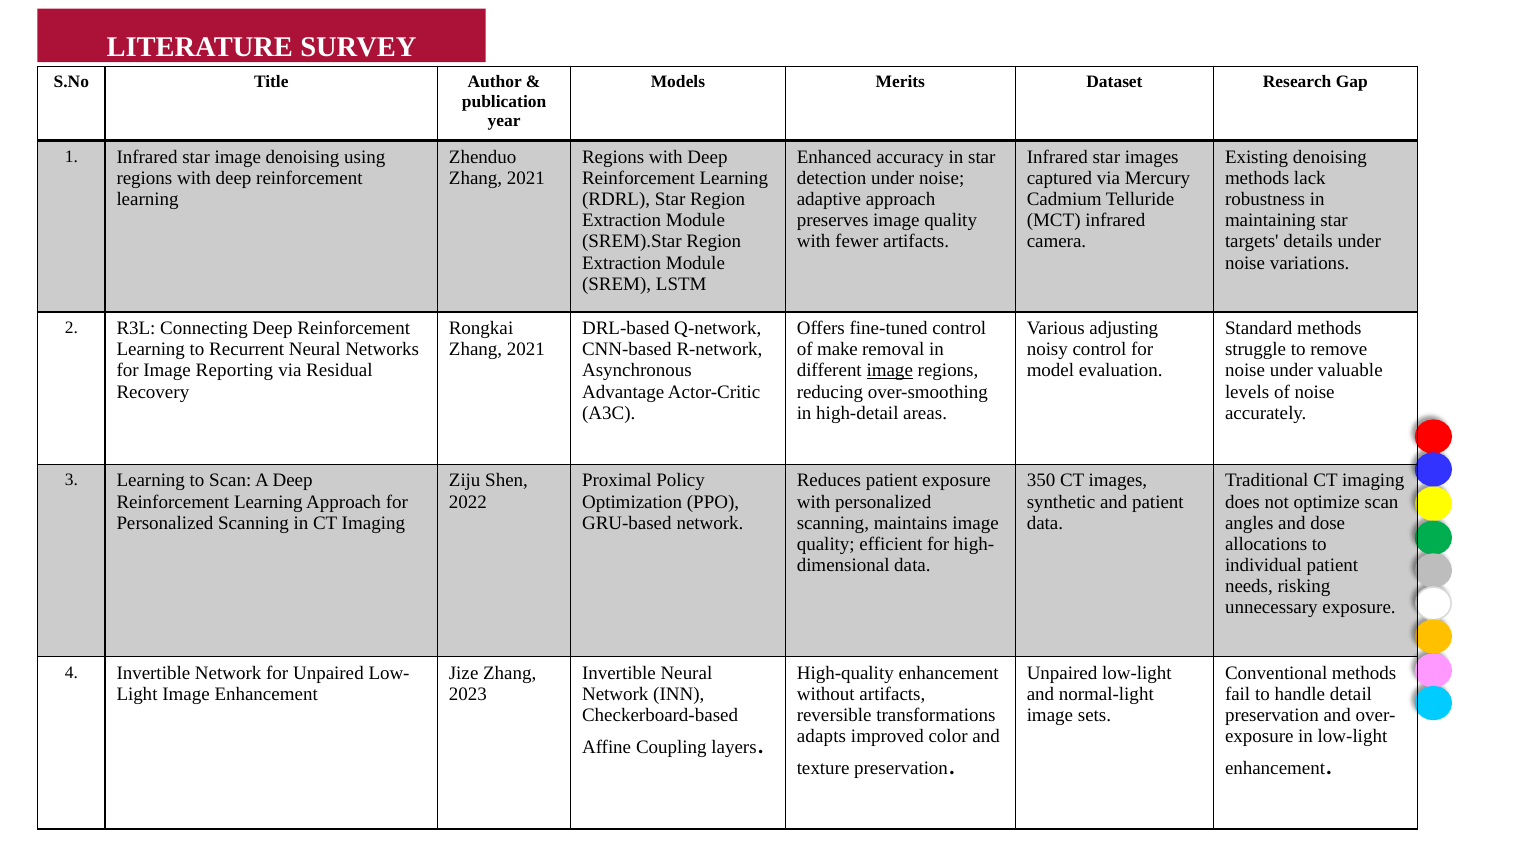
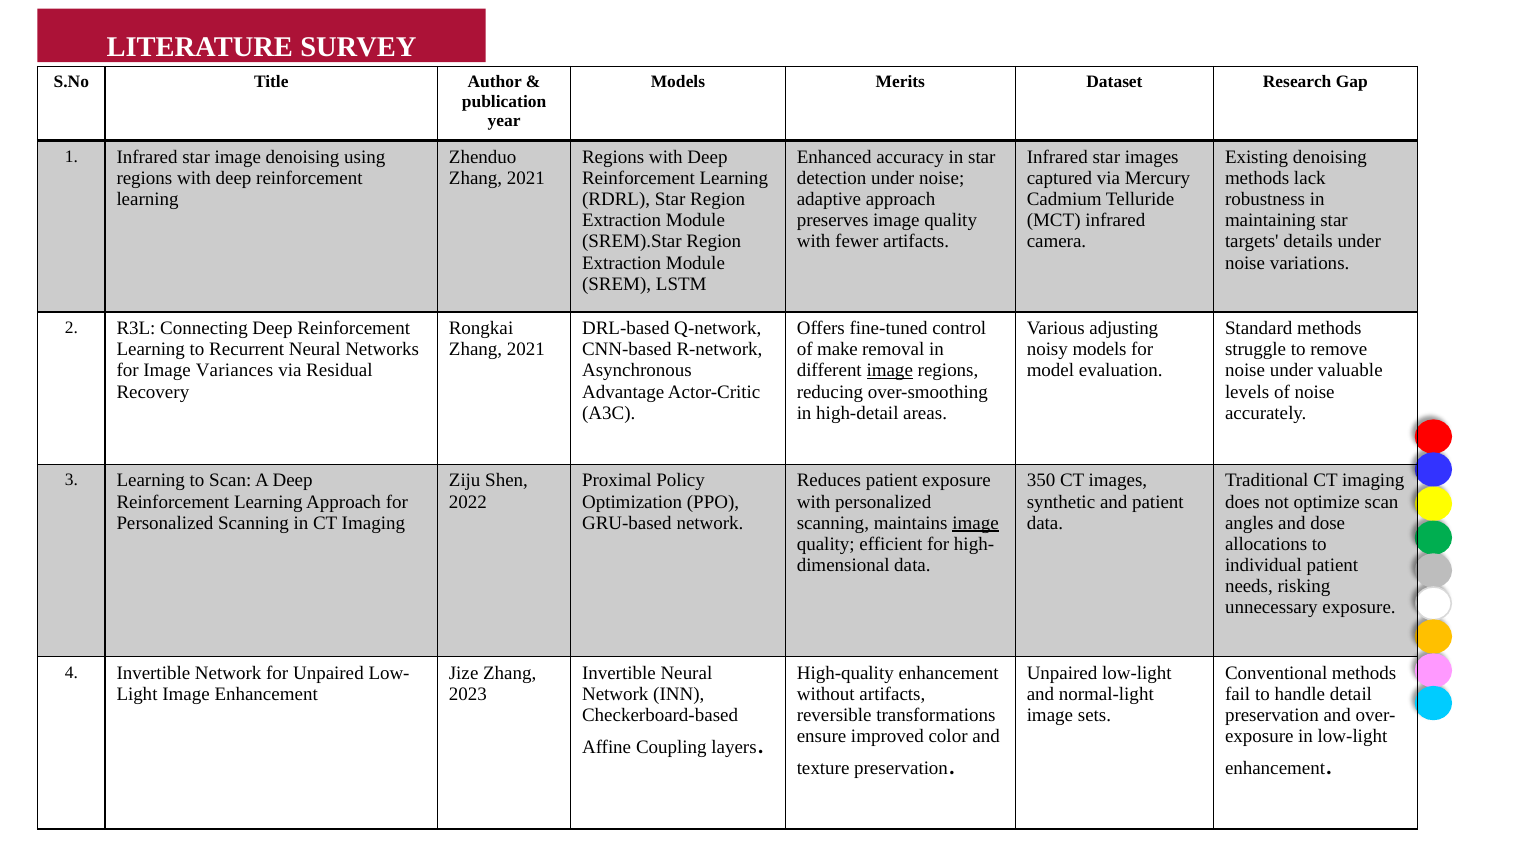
noisy control: control -> models
Reporting: Reporting -> Variances
image at (976, 523) underline: none -> present
adapts: adapts -> ensure
